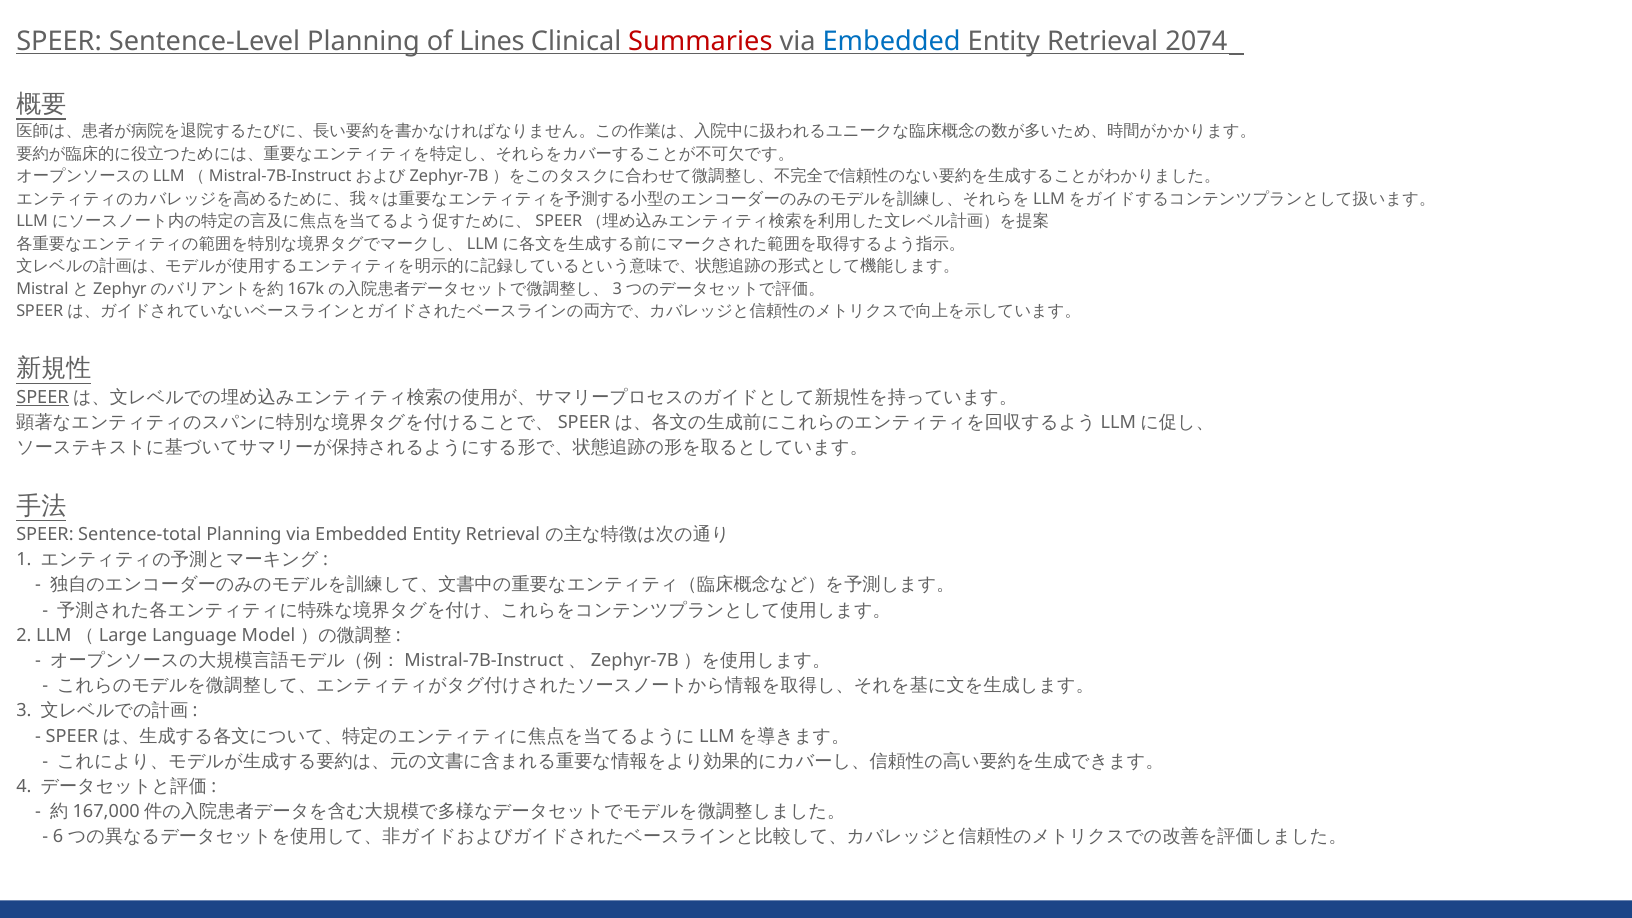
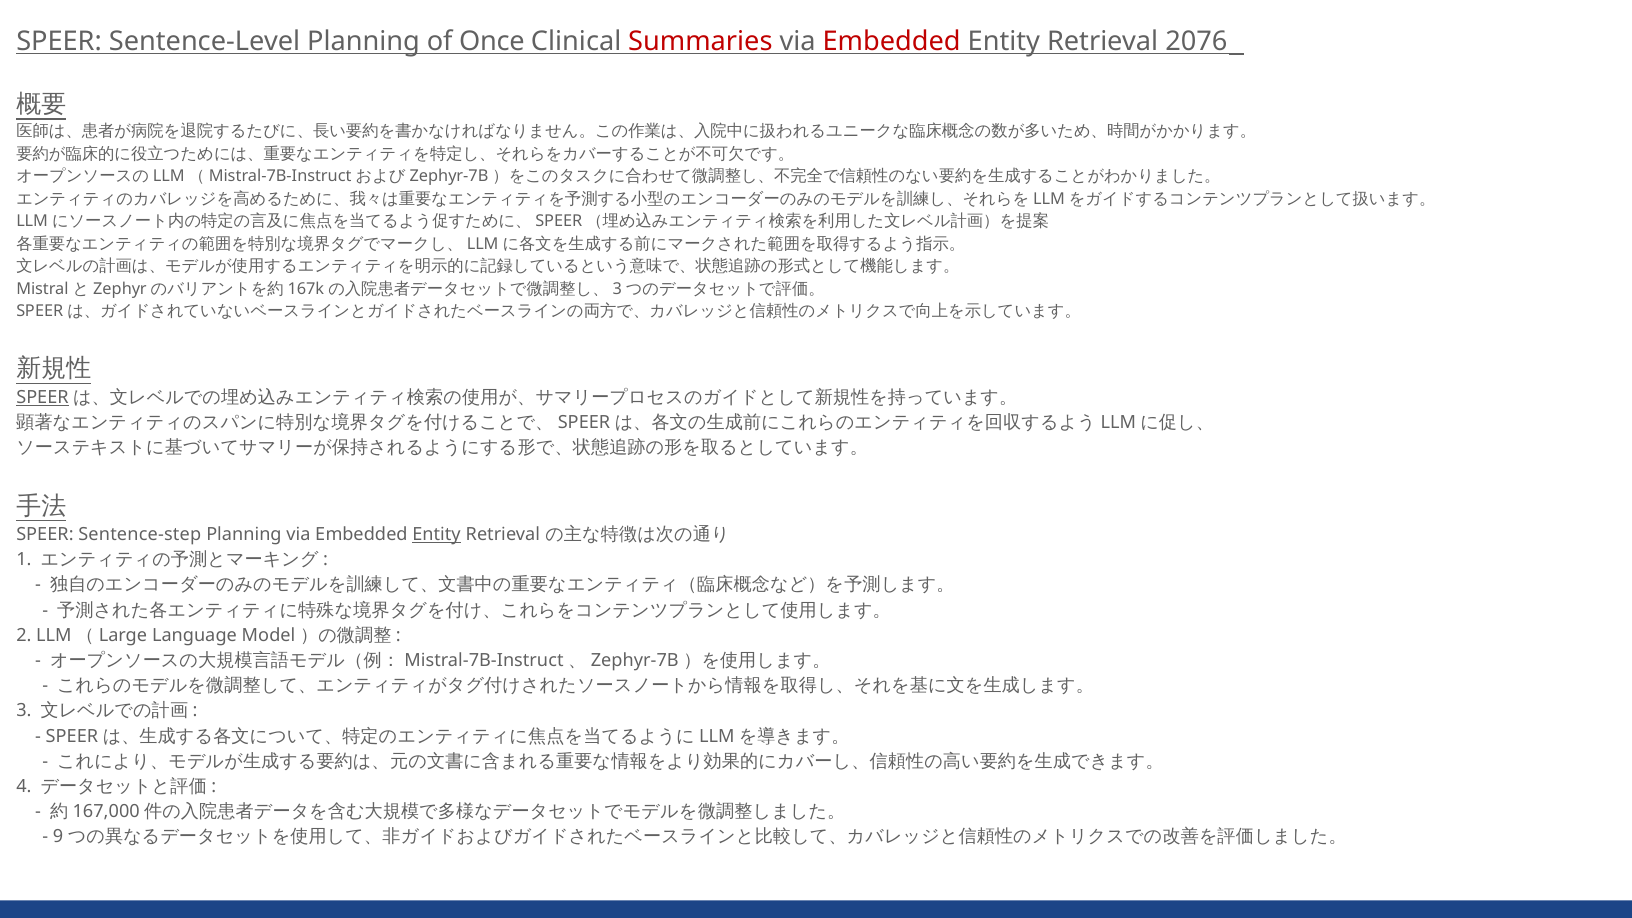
Lines: Lines -> Once
Embedded at (892, 41) colour: blue -> red
2074: 2074 -> 2076
Sentence-total: Sentence-total -> Sentence-step
Entity at (437, 535) underline: none -> present
6: 6 -> 9
